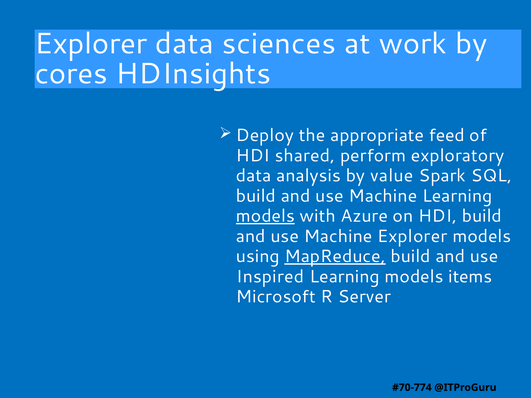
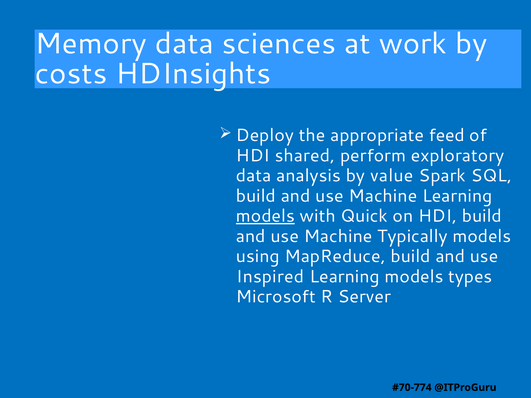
Explorer at (91, 44): Explorer -> Memory
cores: cores -> costs
Azure: Azure -> Quick
Machine Explorer: Explorer -> Typically
MapReduce underline: present -> none
items: items -> types
